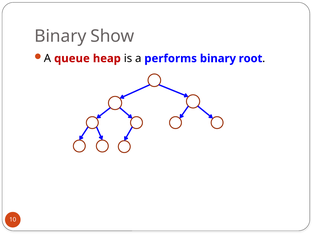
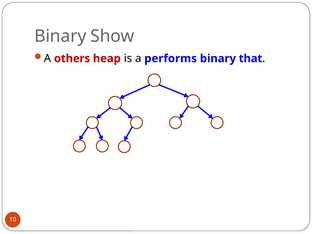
queue: queue -> others
root: root -> that
